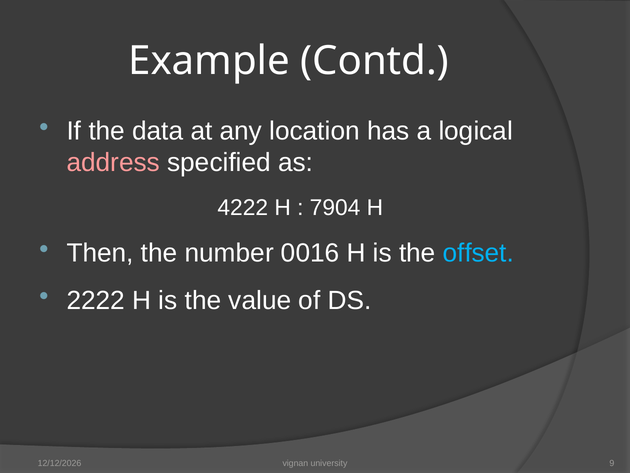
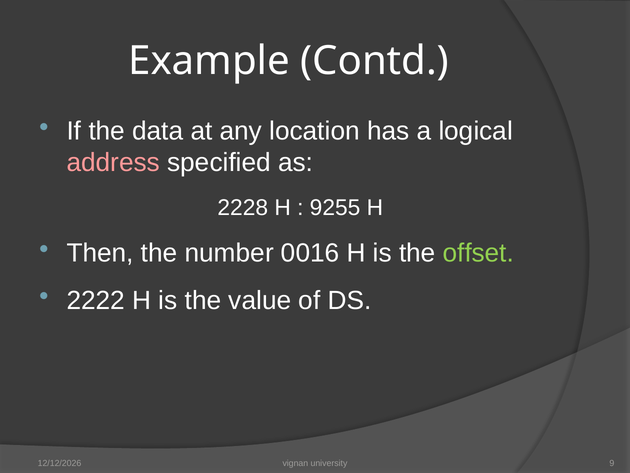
4222: 4222 -> 2228
7904: 7904 -> 9255
offset colour: light blue -> light green
